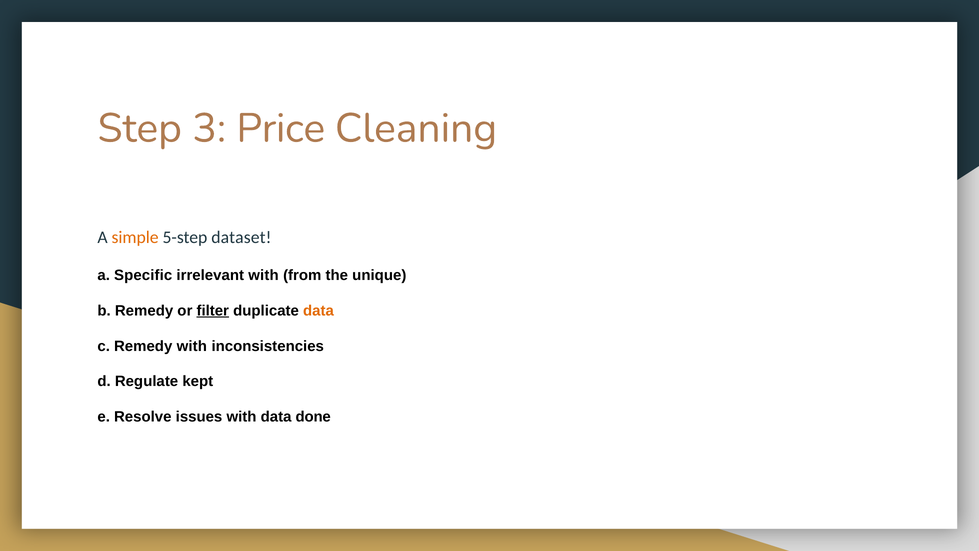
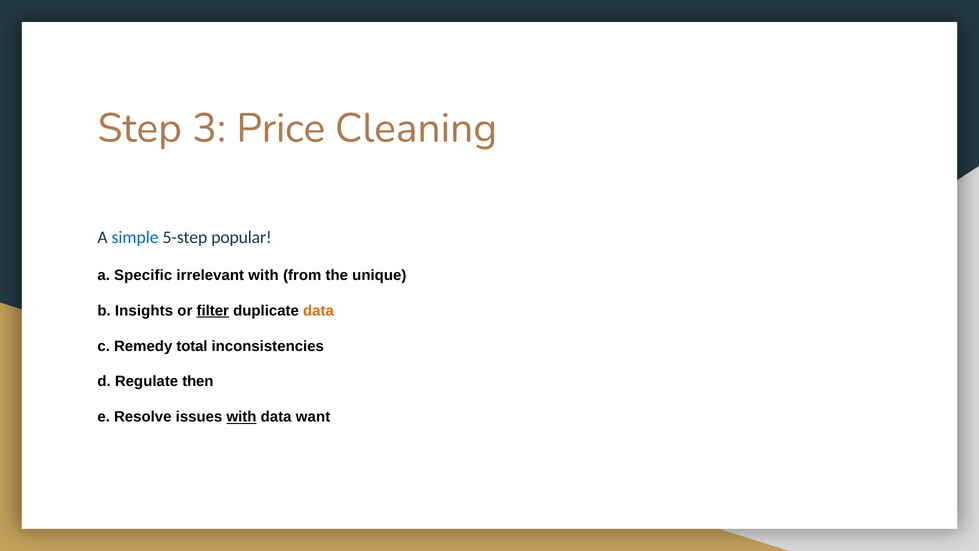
simple colour: orange -> blue
dataset: dataset -> popular
b Remedy: Remedy -> Insights
Remedy with: with -> total
kept: kept -> then
with at (241, 417) underline: none -> present
done: done -> want
